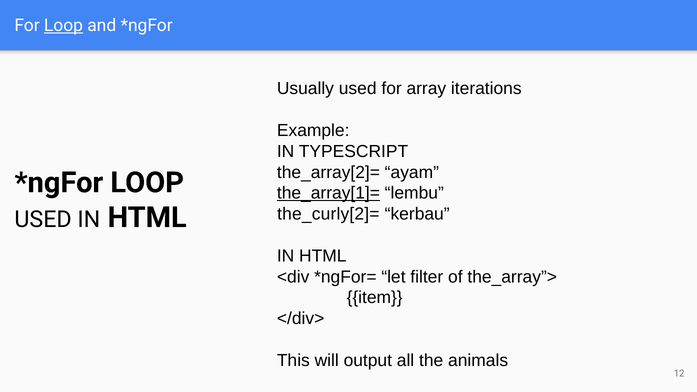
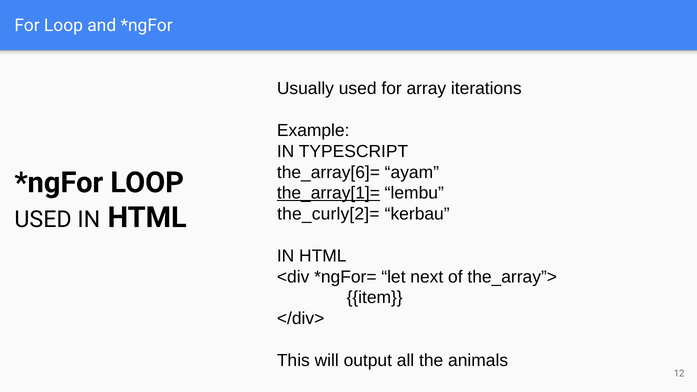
Loop at (63, 25) underline: present -> none
the_array[2]=: the_array[2]= -> the_array[6]=
filter: filter -> next
